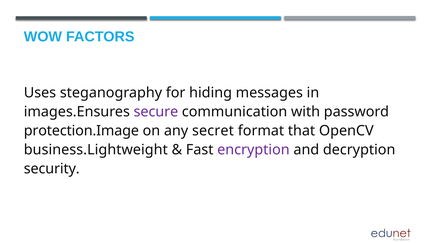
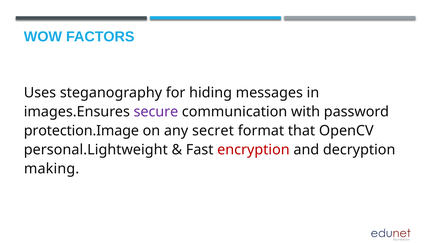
business.Lightweight: business.Lightweight -> personal.Lightweight
encryption colour: purple -> red
security: security -> making
